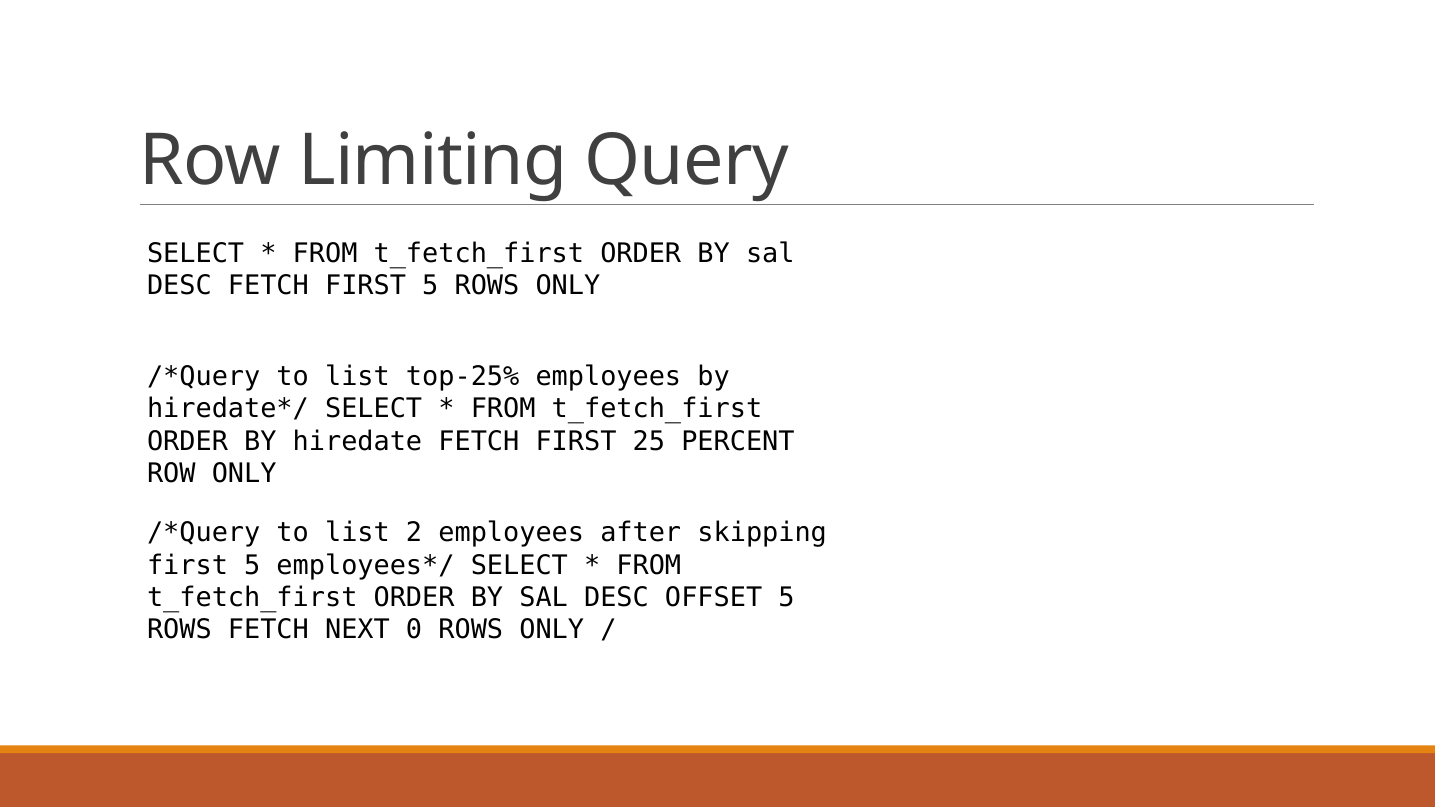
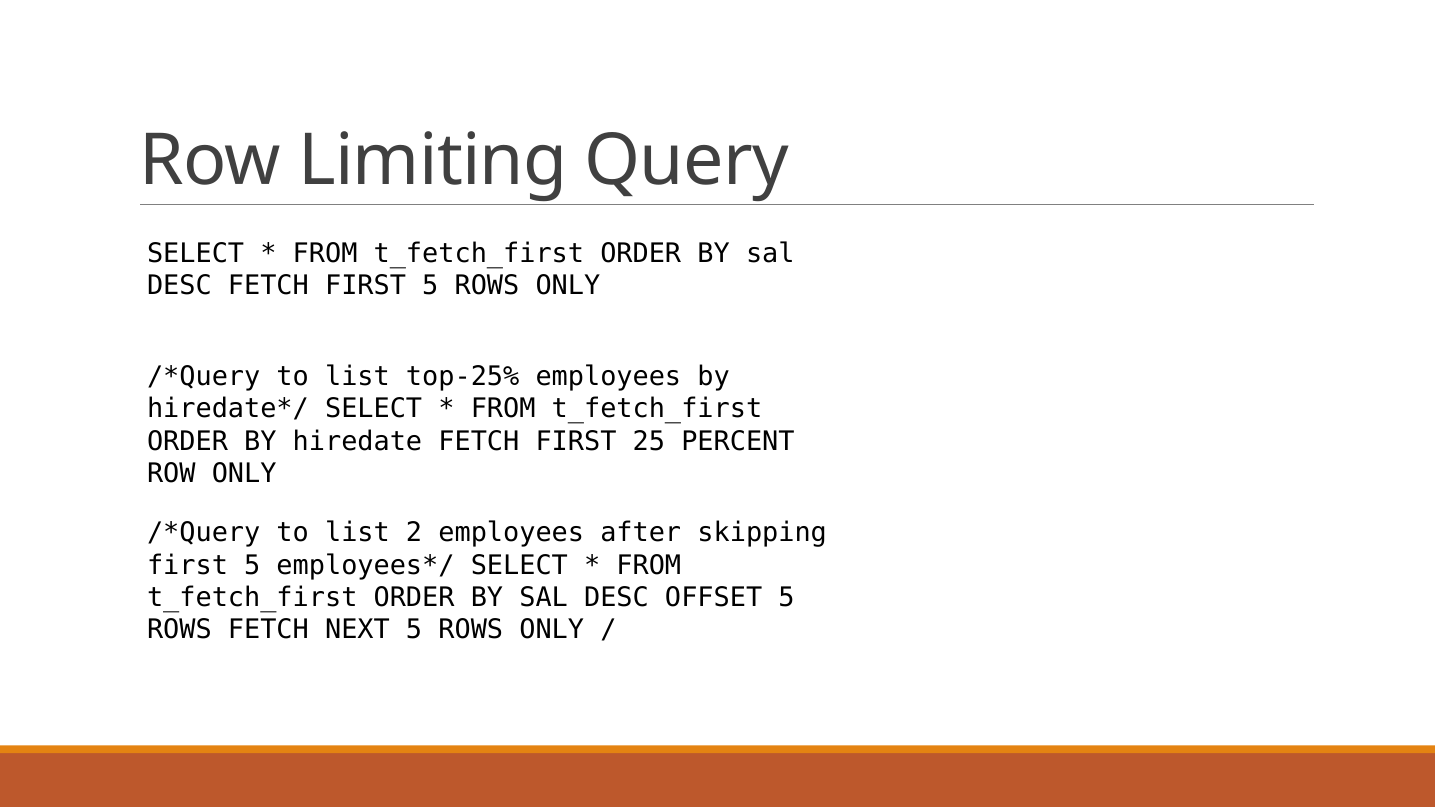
NEXT 0: 0 -> 5
